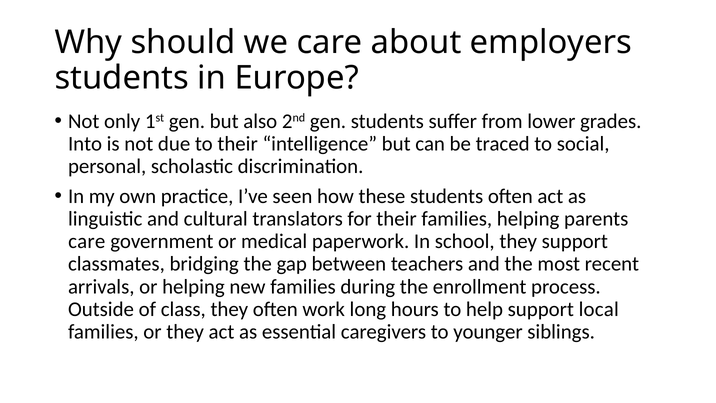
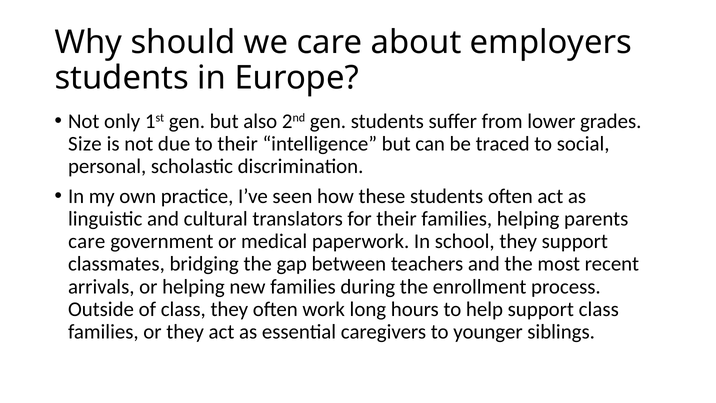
Into: Into -> Size
support local: local -> class
